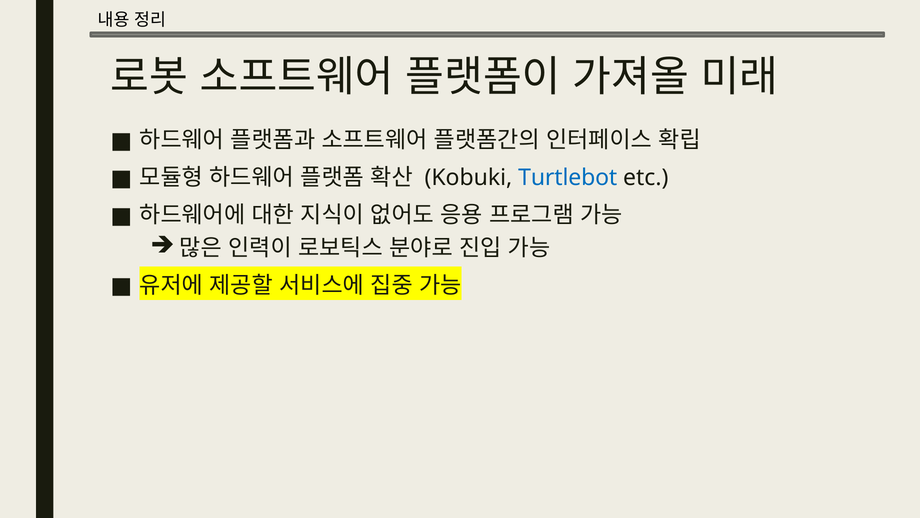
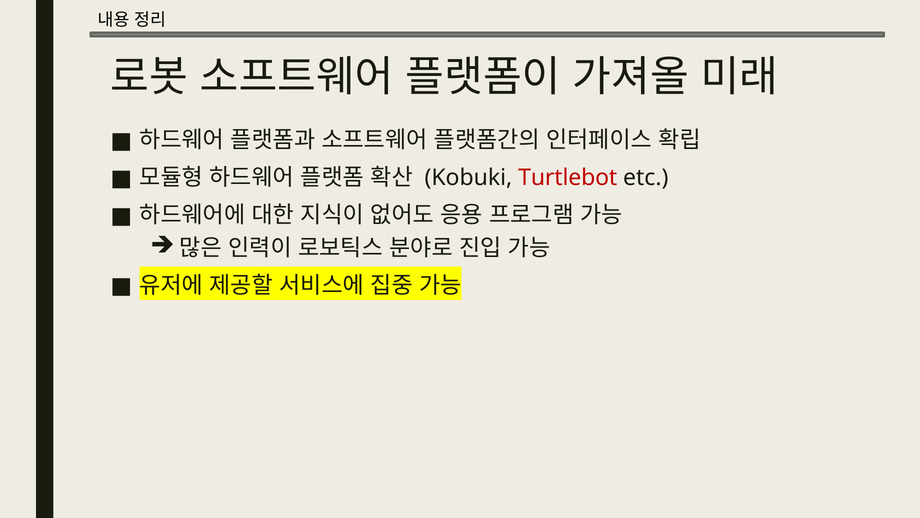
Turtlebot colour: blue -> red
